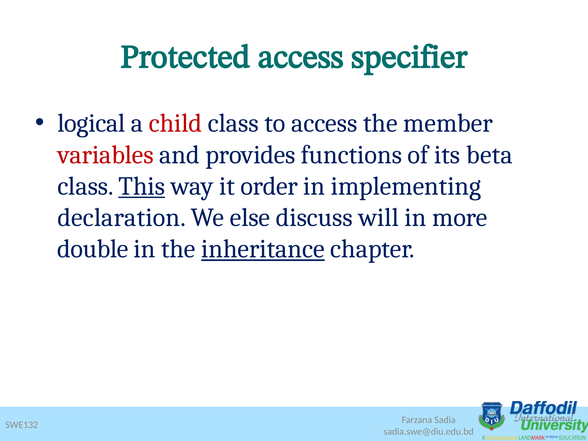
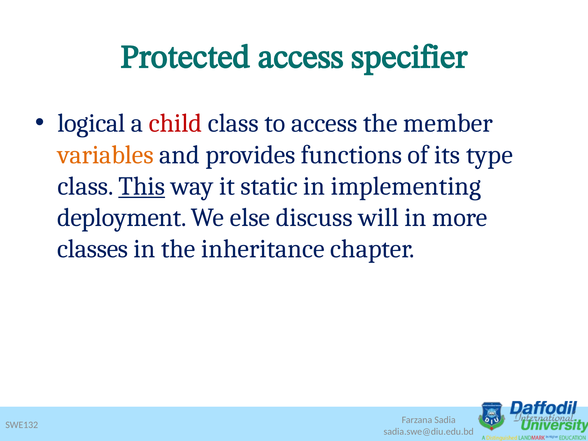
variables colour: red -> orange
beta: beta -> type
order: order -> static
declaration: declaration -> deployment
double: double -> classes
inheritance underline: present -> none
